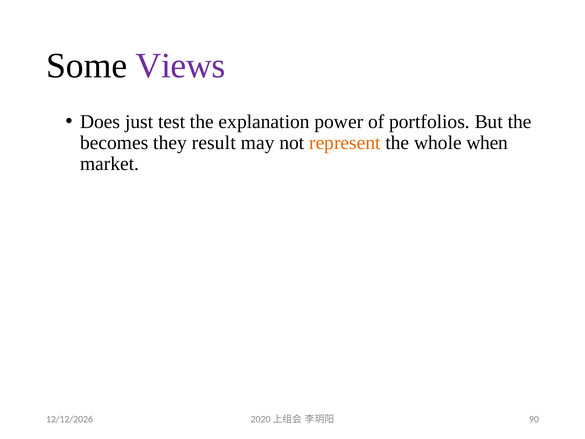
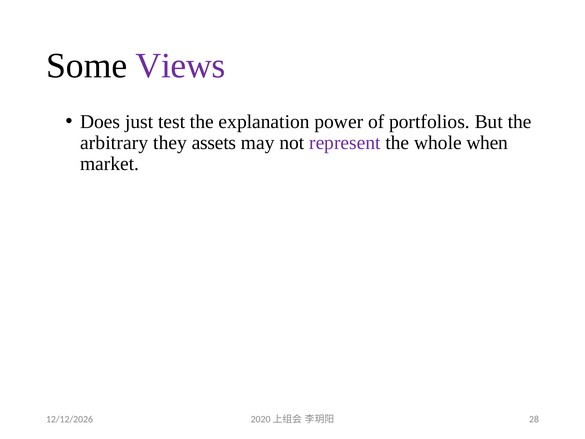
becomes: becomes -> arbitrary
result: result -> assets
represent colour: orange -> purple
90: 90 -> 28
